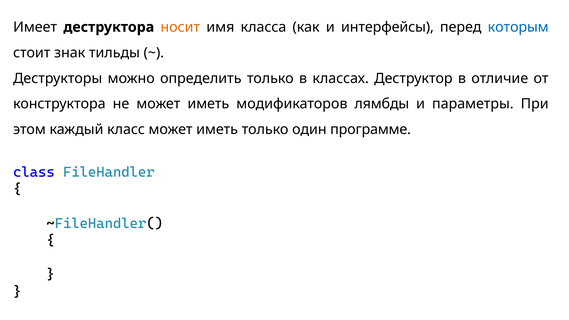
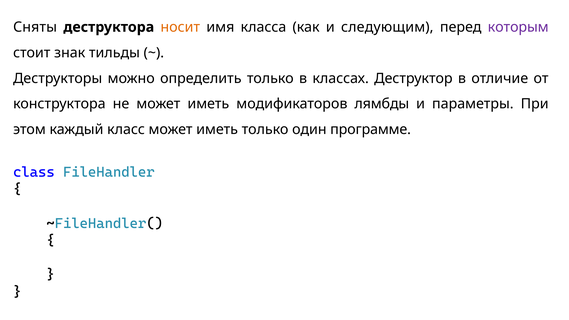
Имеет: Имеет -> Сняты
интерфейсы: интерфейсы -> следующим
которым colour: blue -> purple
